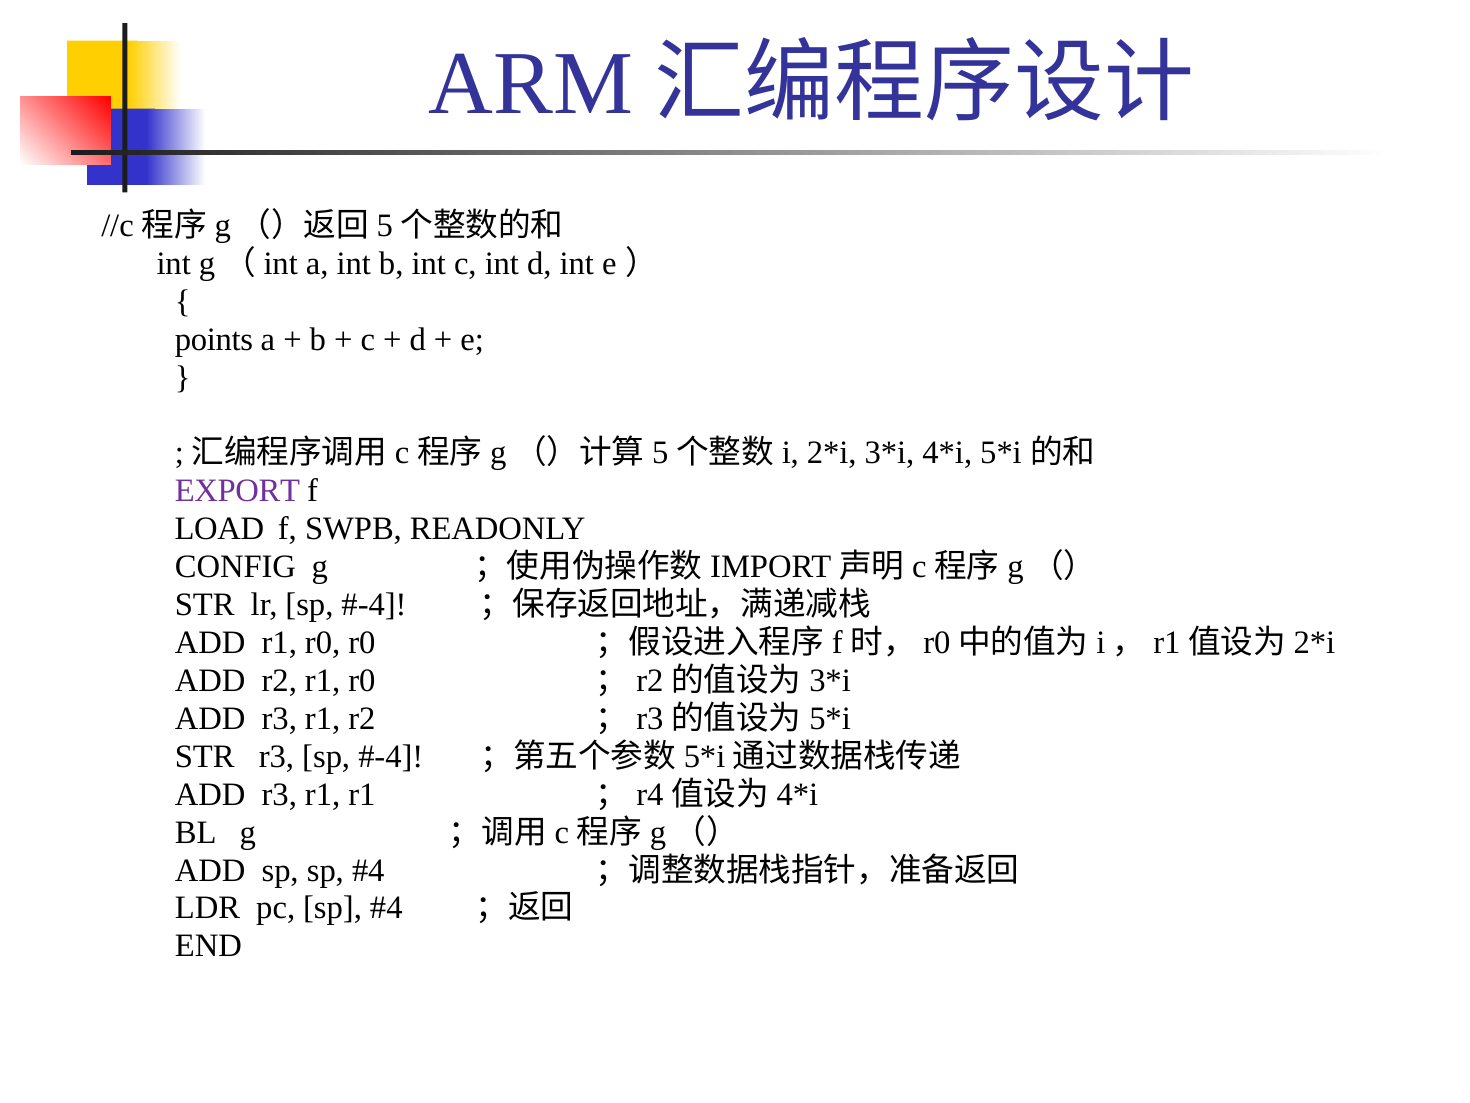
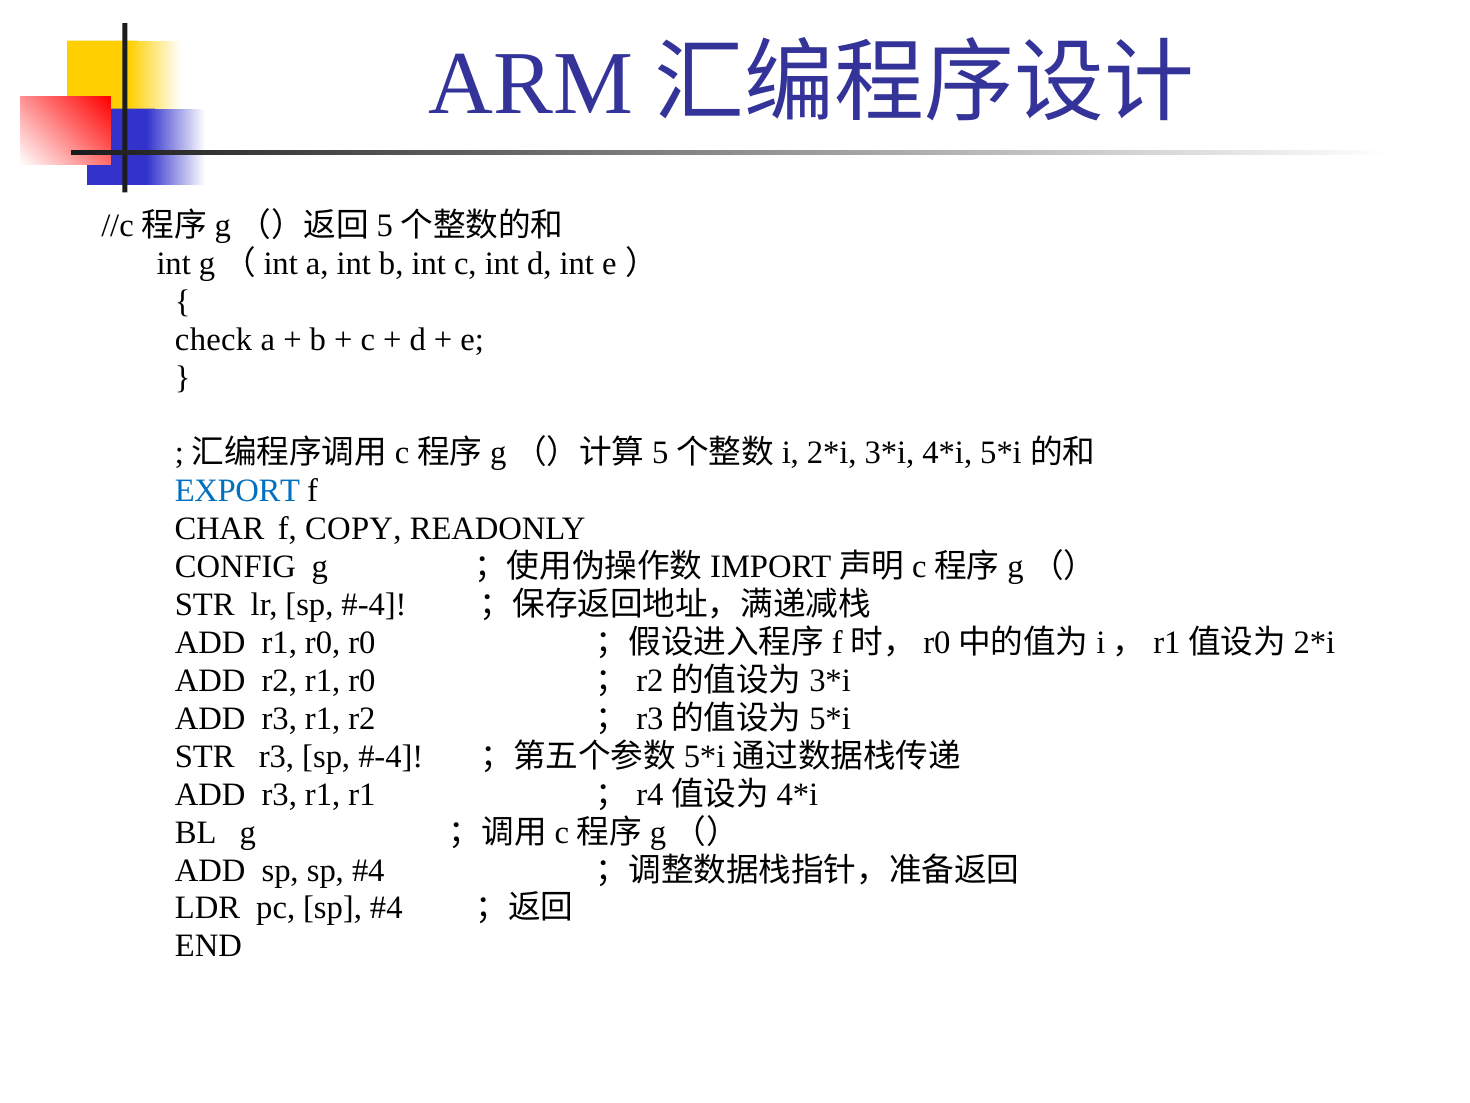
points: points -> check
EXPORT colour: purple -> blue
LOAD: LOAD -> CHAR
SWPB: SWPB -> COPY
